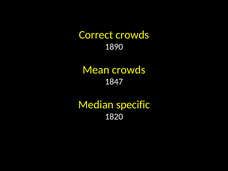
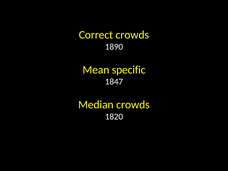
Mean crowds: crowds -> specific
Median specific: specific -> crowds
